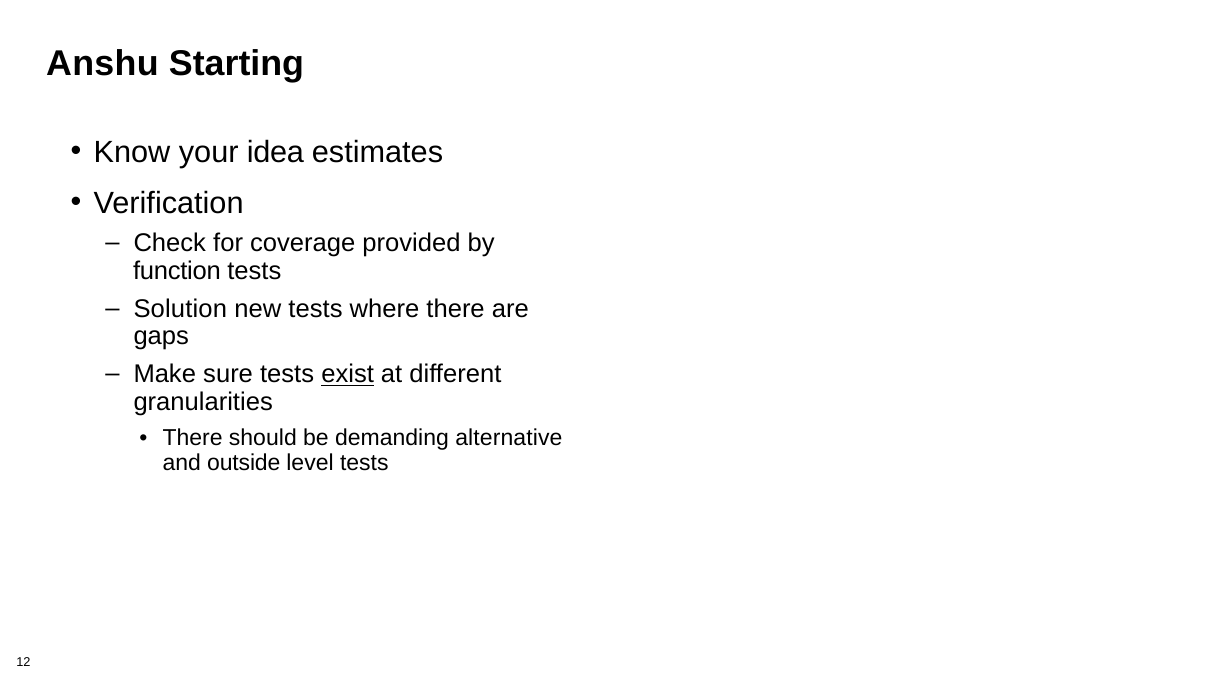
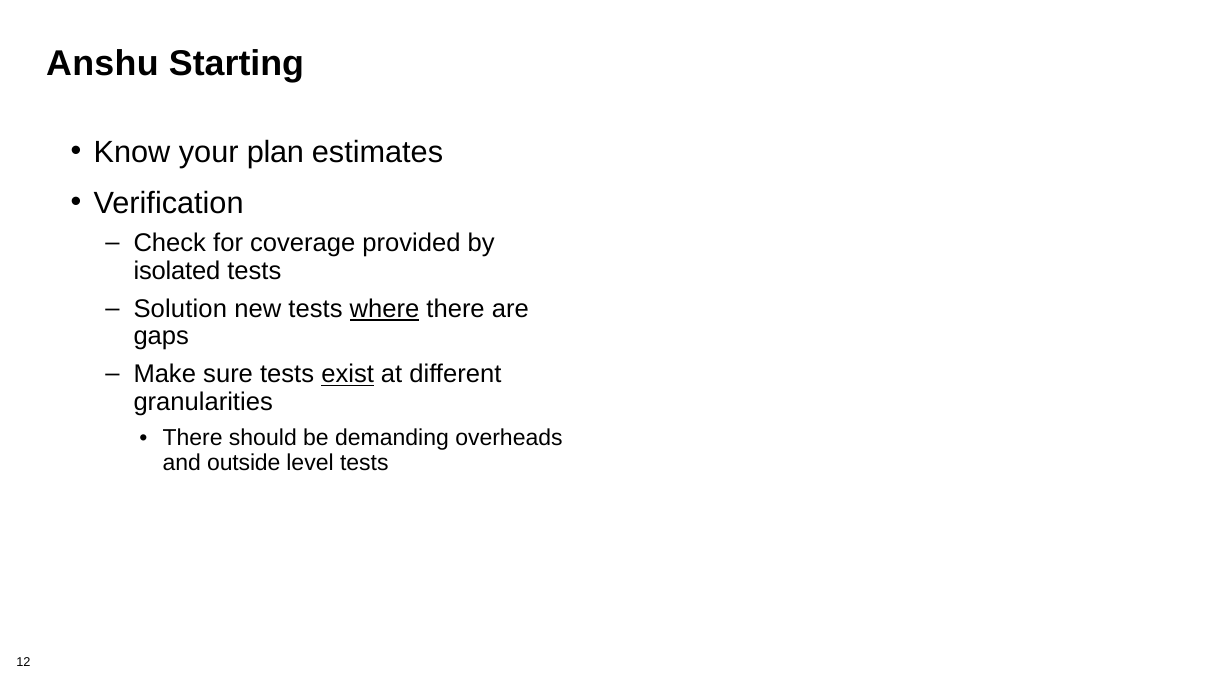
idea: idea -> plan
function: function -> isolated
where underline: none -> present
alternative: alternative -> overheads
